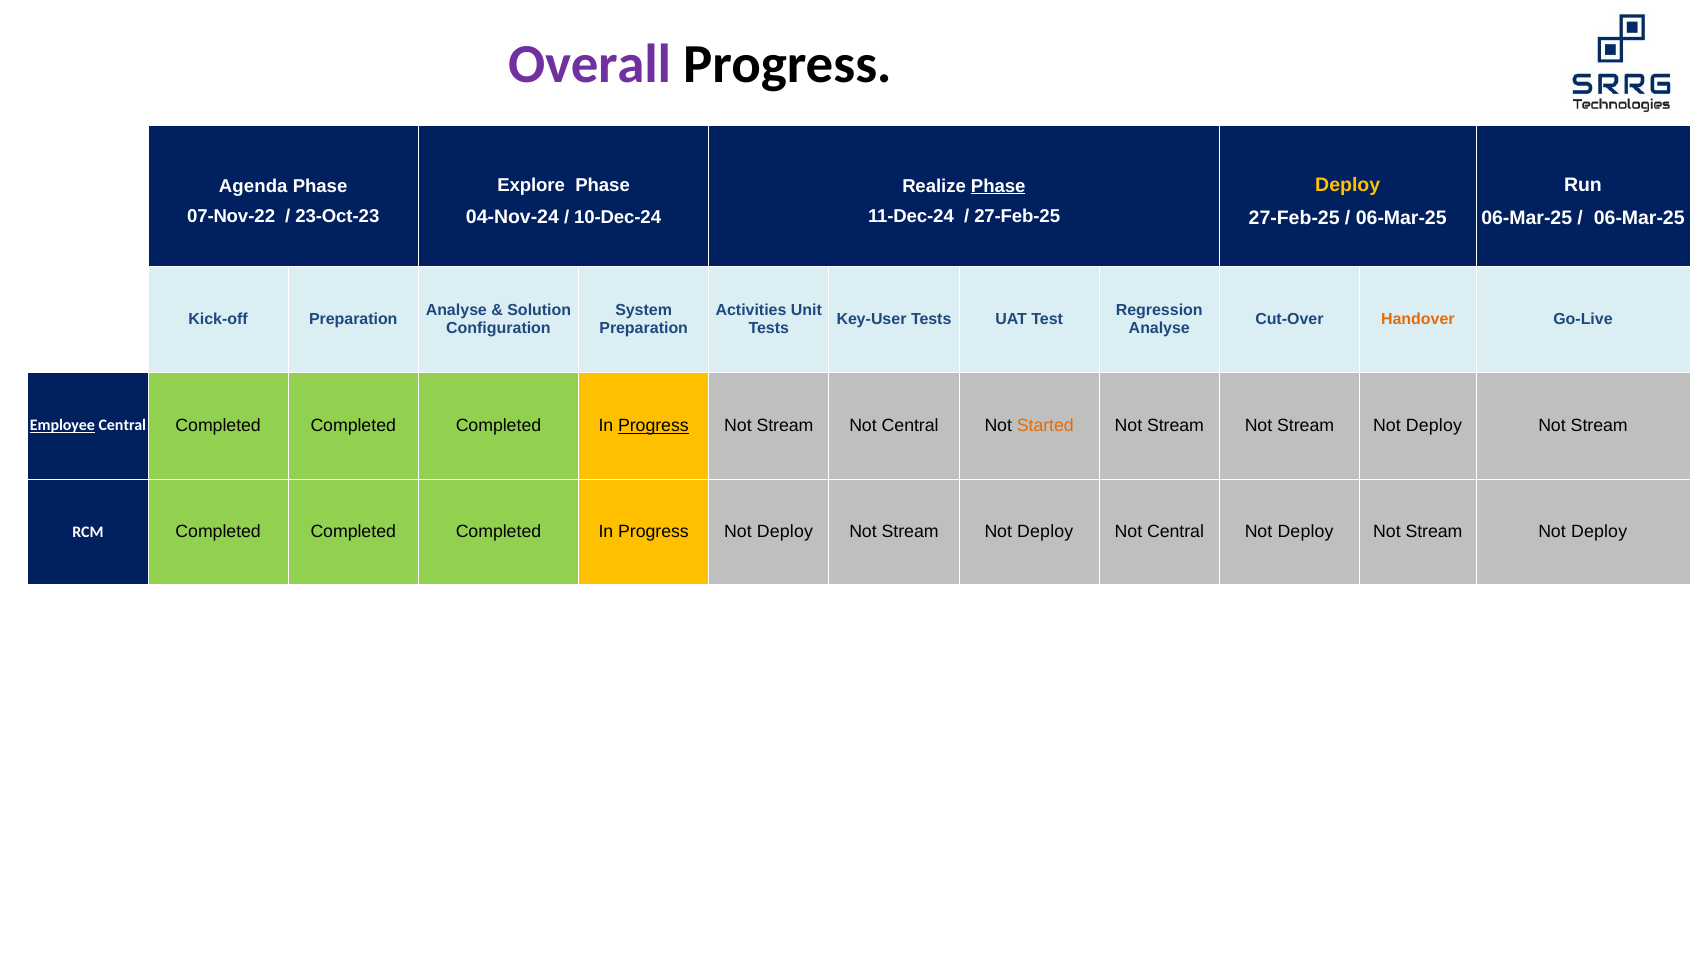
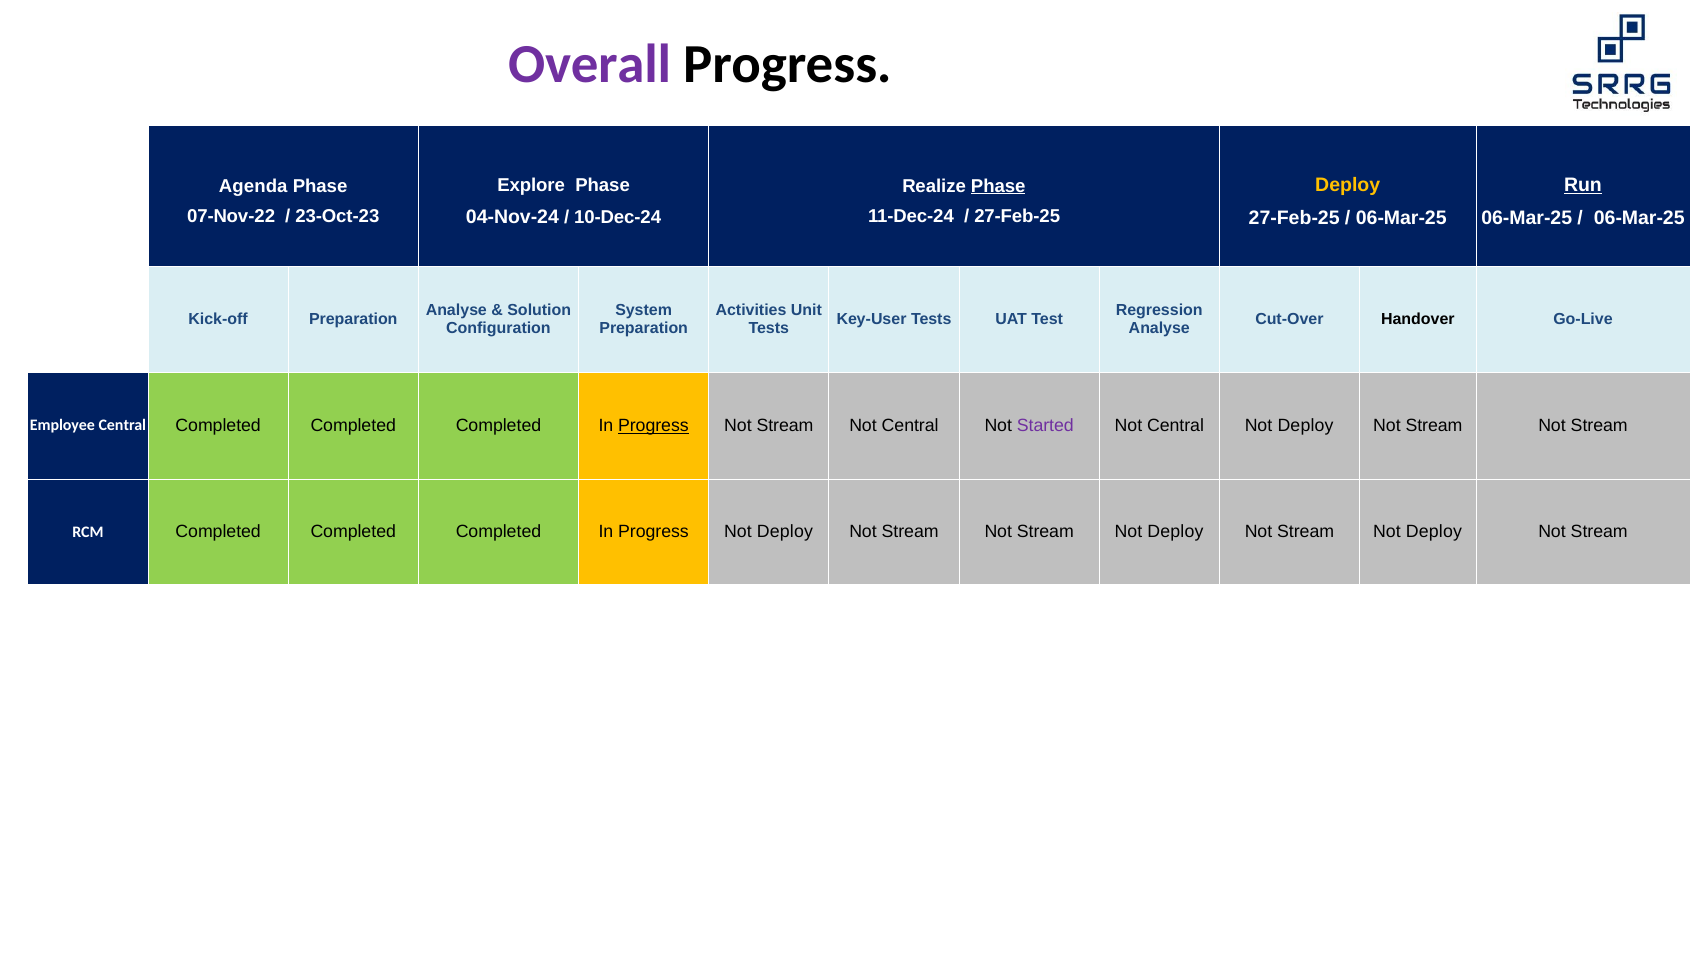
Run underline: none -> present
Handover colour: orange -> black
Employee underline: present -> none
Started colour: orange -> purple
Stream at (1176, 426): Stream -> Central
Stream at (1306, 426): Stream -> Deploy
Deploy at (1434, 426): Deploy -> Stream
Deploy at (1045, 532): Deploy -> Stream
Central at (1176, 532): Central -> Deploy
Deploy at (1306, 532): Deploy -> Stream
Stream at (1434, 532): Stream -> Deploy
Deploy at (1599, 532): Deploy -> Stream
